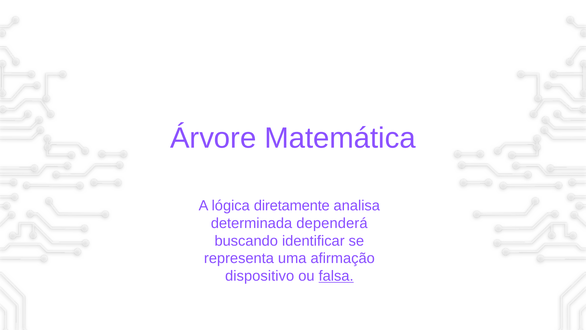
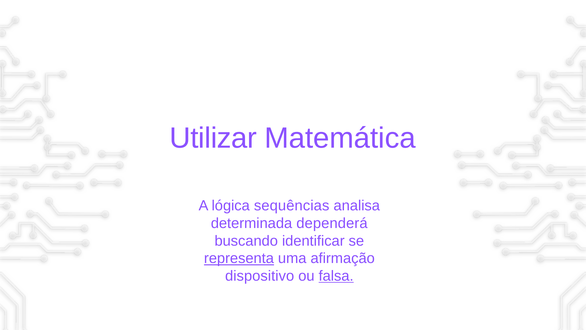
Árvore: Árvore -> Utilizar
diretamente: diretamente -> sequências
representa underline: none -> present
